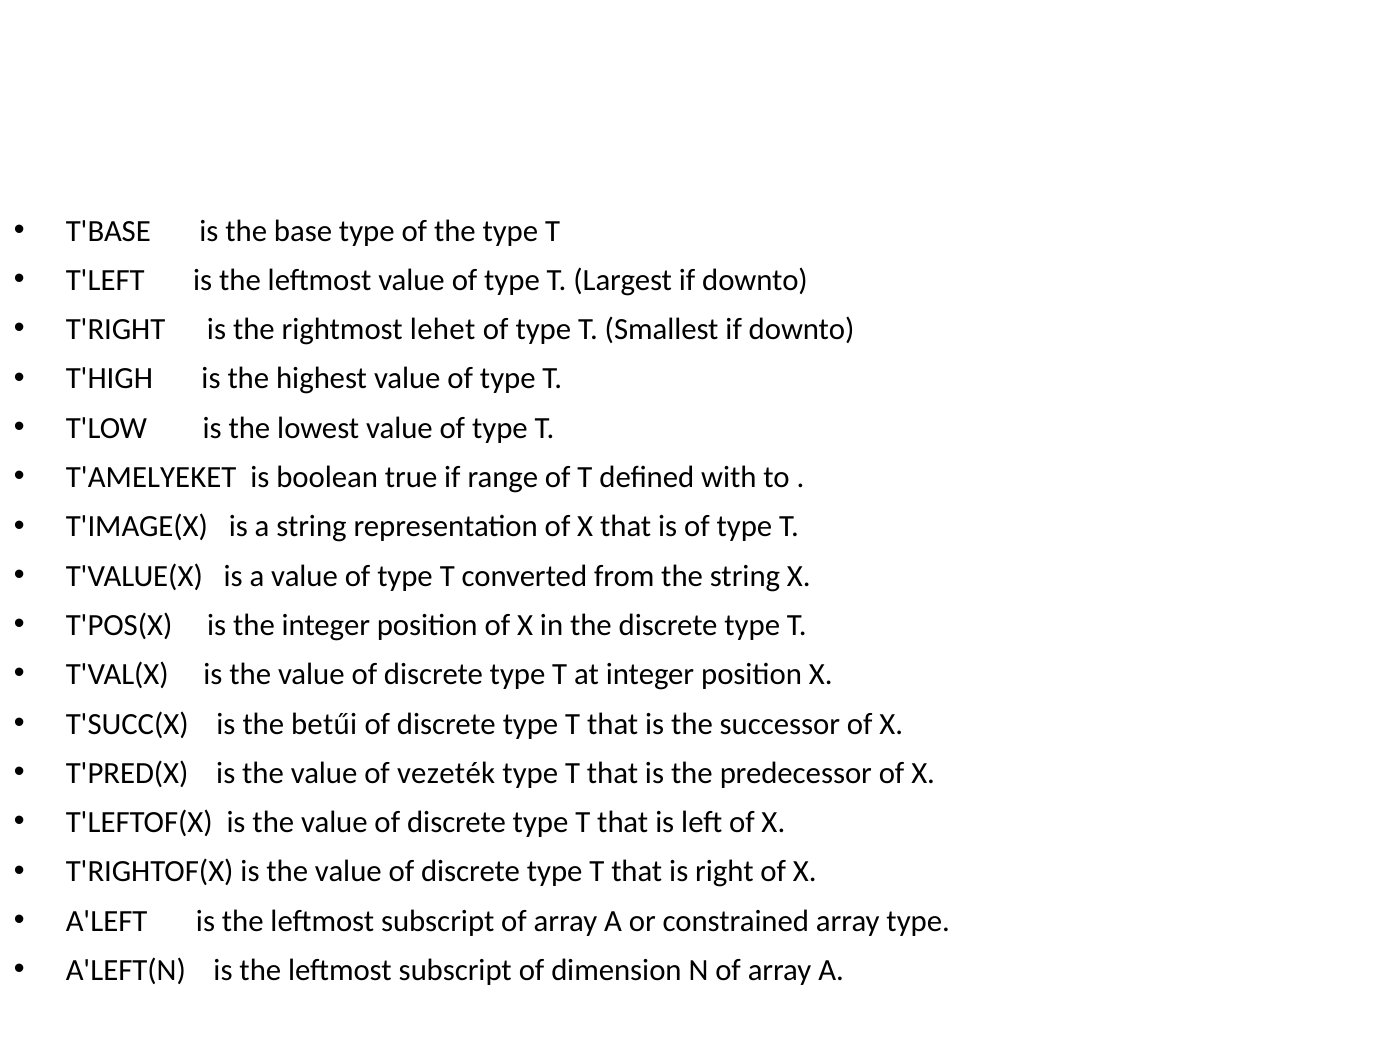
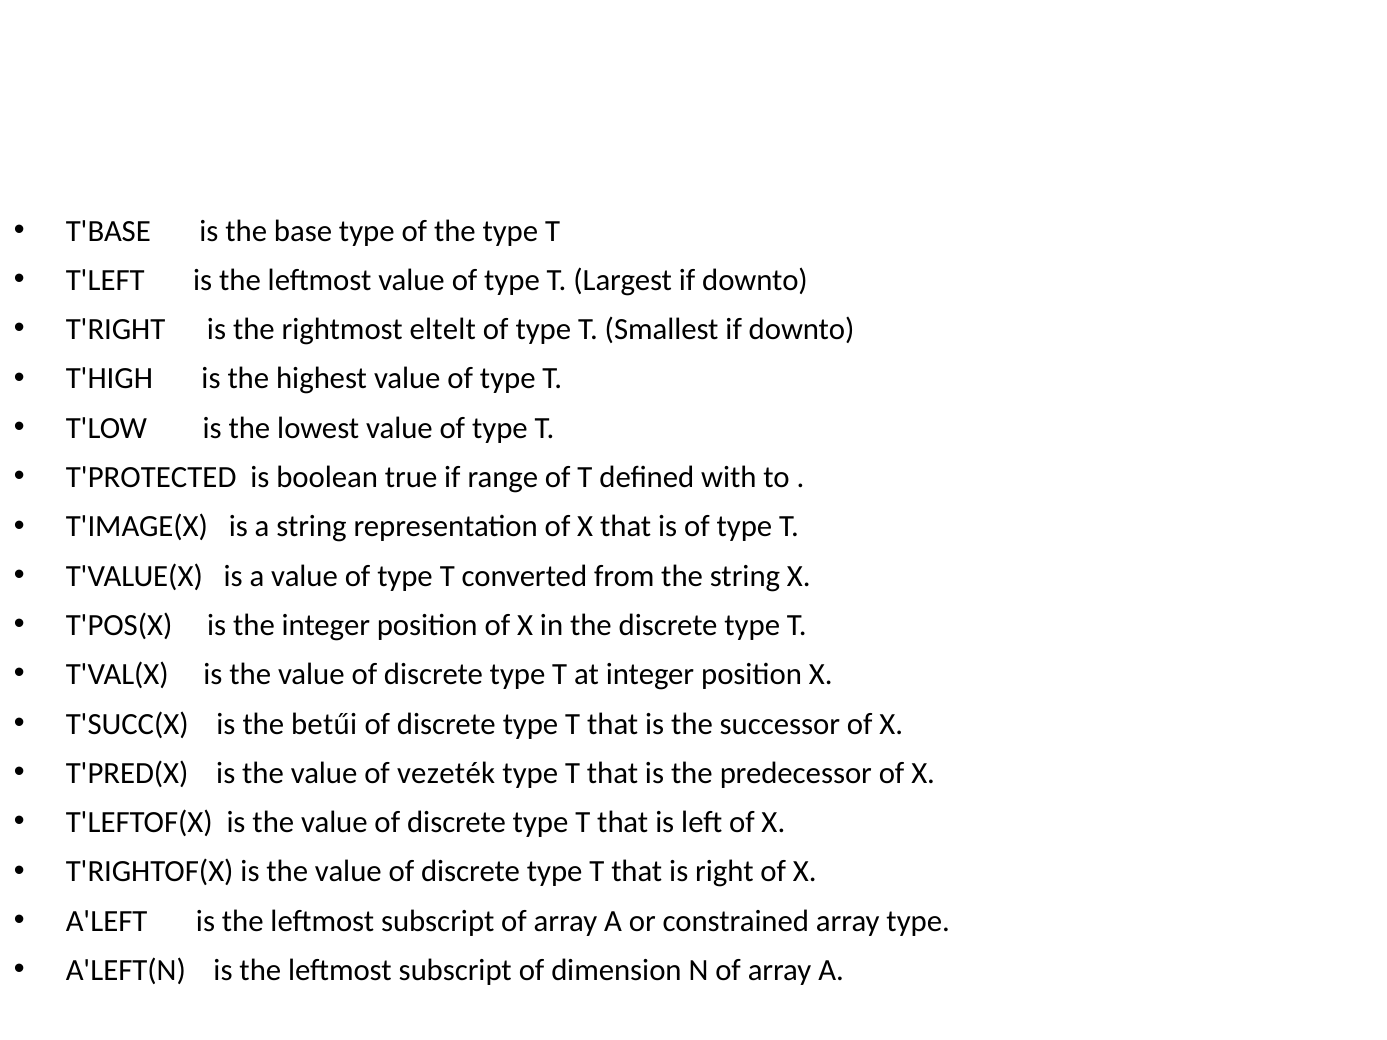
lehet: lehet -> eltelt
T'AMELYEKET: T'AMELYEKET -> T'PROTECTED
